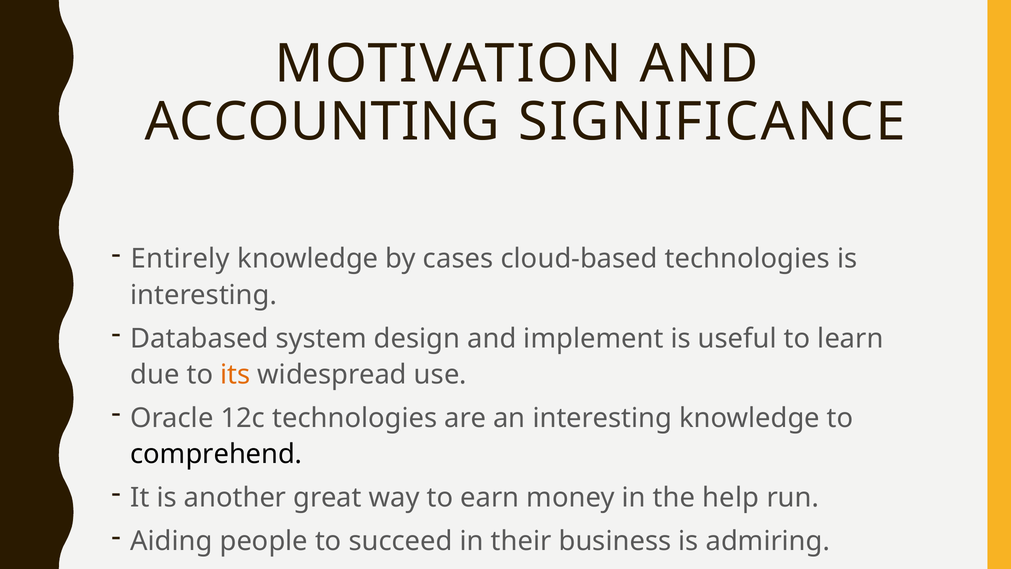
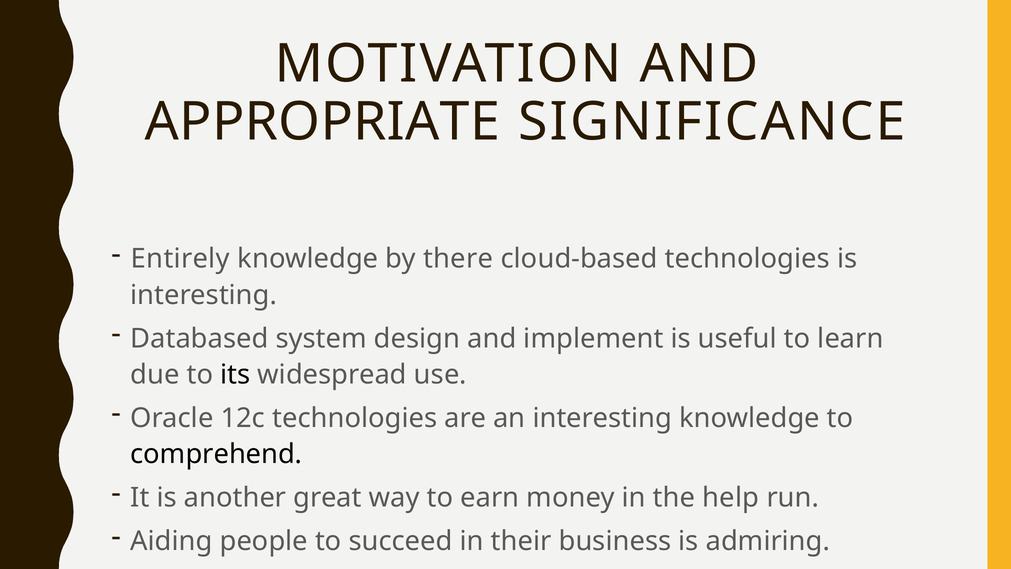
ACCOUNTING: ACCOUNTING -> APPROPRIATE
cases: cases -> there
its colour: orange -> black
